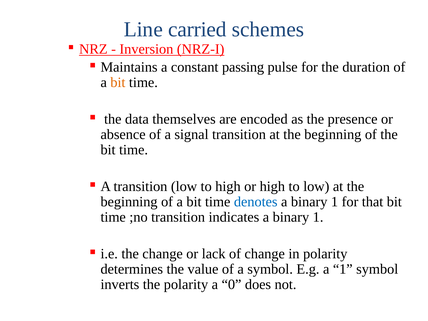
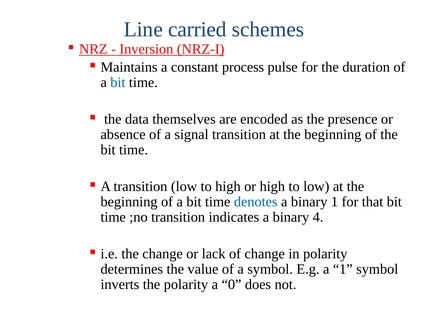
passing: passing -> process
bit at (118, 83) colour: orange -> blue
indicates a binary 1: 1 -> 4
